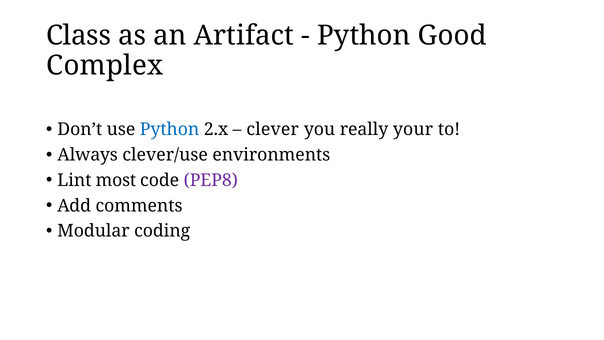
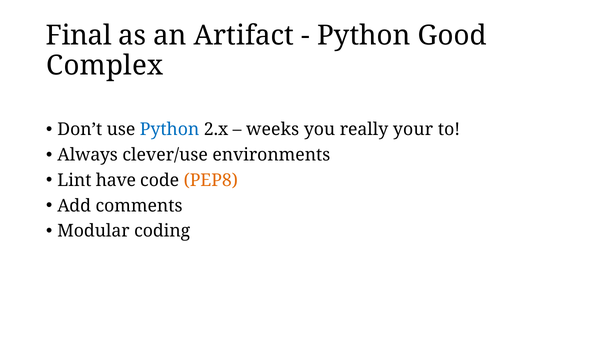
Class: Class -> Final
clever: clever -> weeks
most: most -> have
PEP8 colour: purple -> orange
